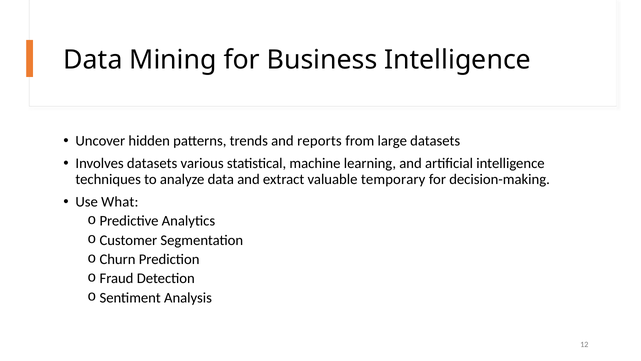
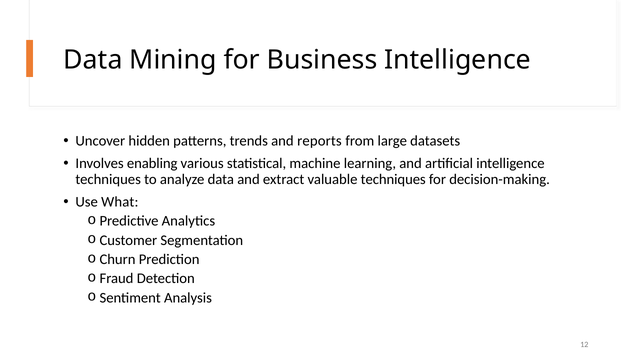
Involves datasets: datasets -> enabling
valuable temporary: temporary -> techniques
